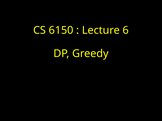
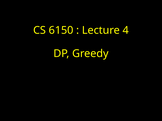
6: 6 -> 4
